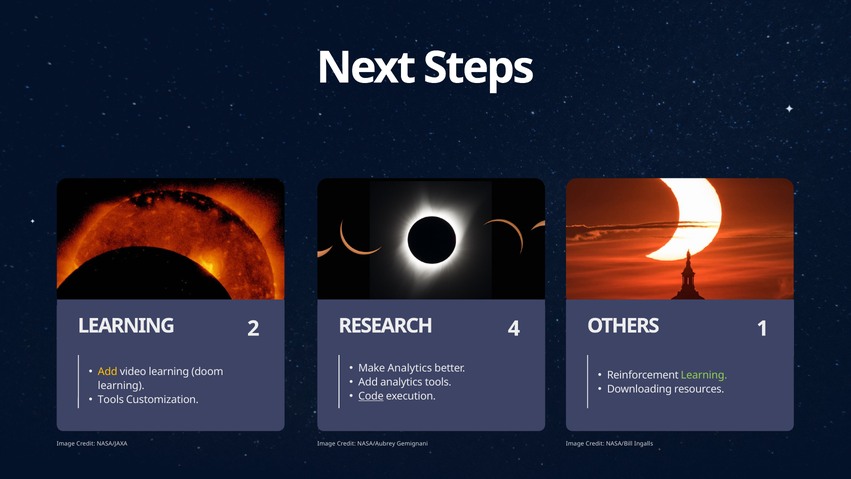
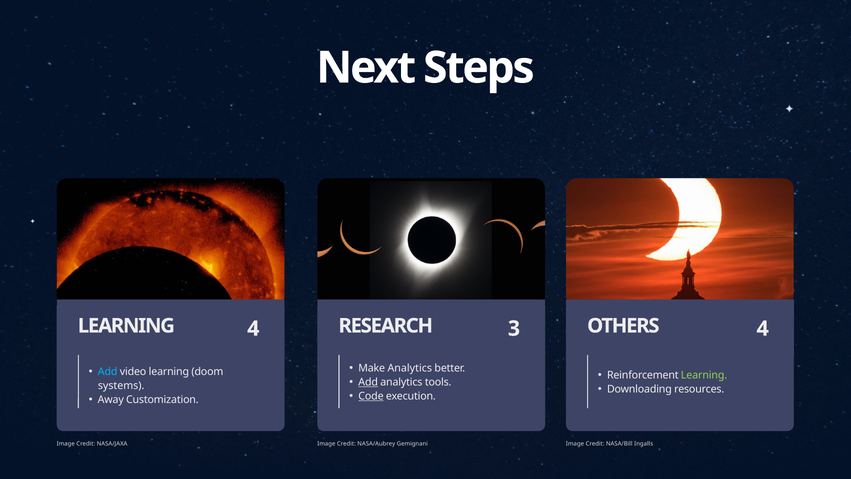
LEARNING 2: 2 -> 4
4: 4 -> 3
OTHERS 1: 1 -> 4
Add at (108, 372) colour: yellow -> light blue
Add at (368, 382) underline: none -> present
learning at (121, 385): learning -> systems
Tools at (111, 399): Tools -> Away
